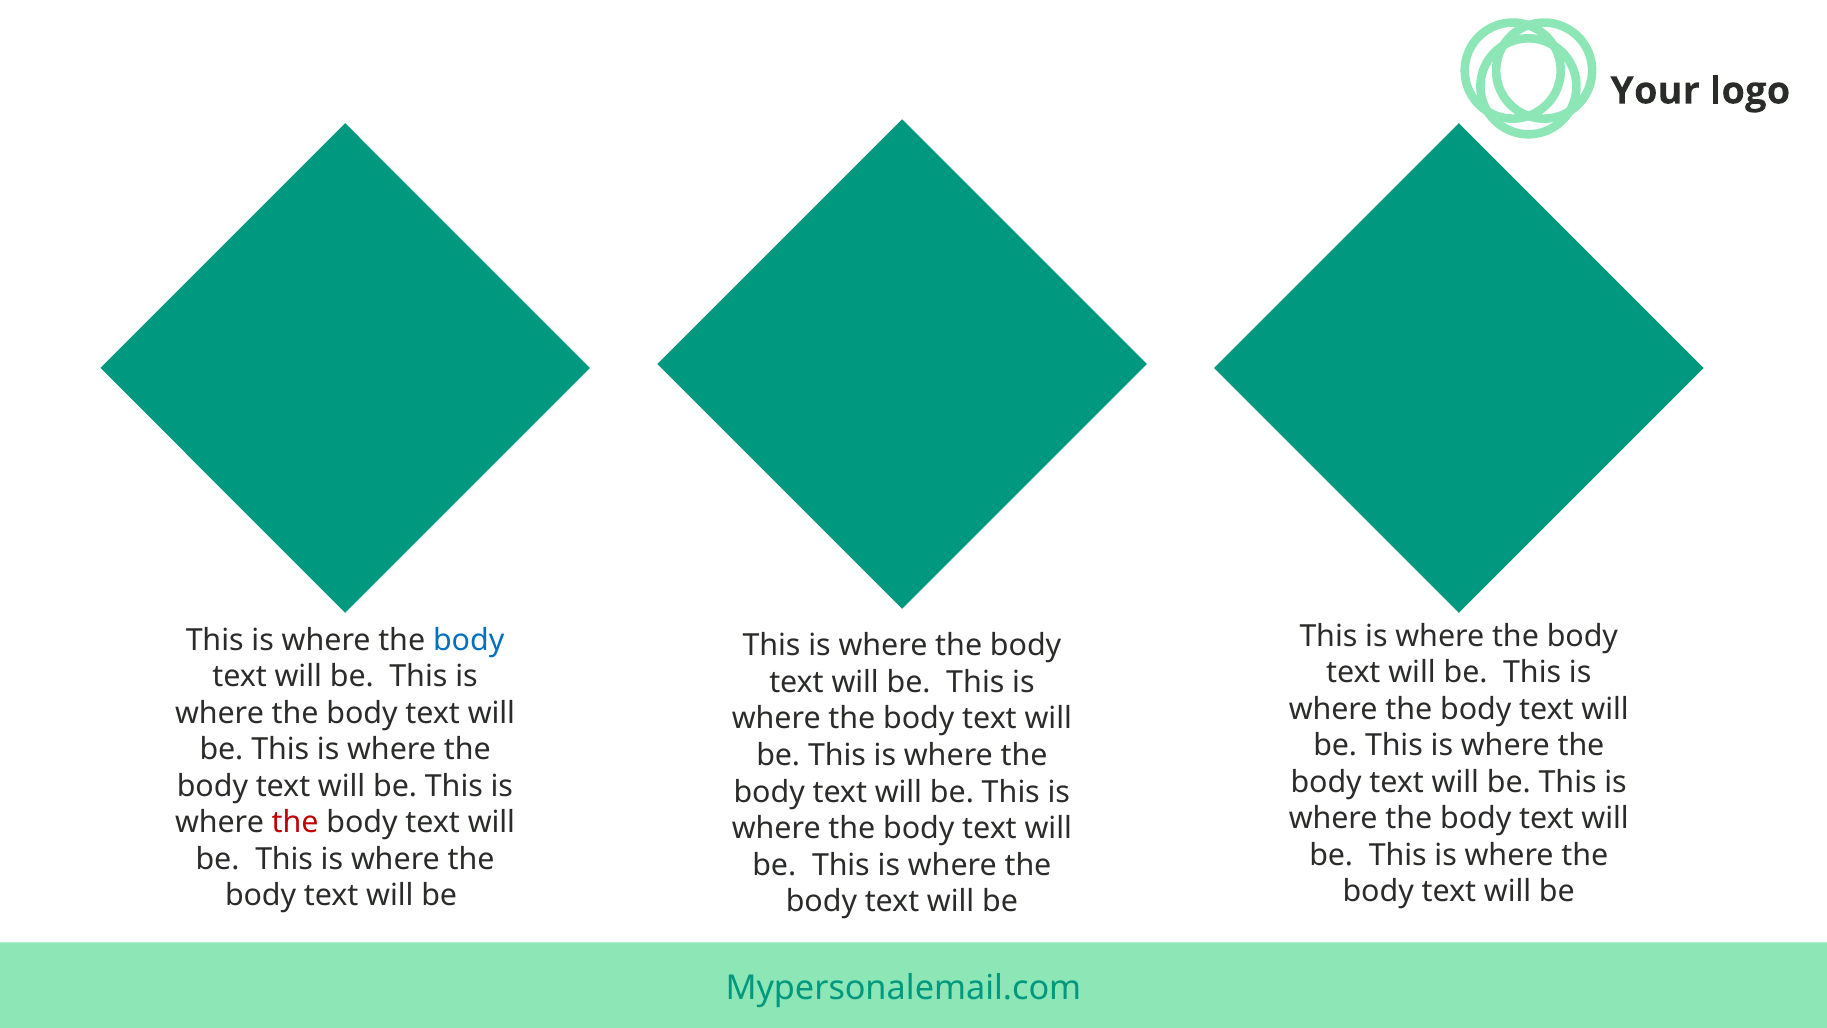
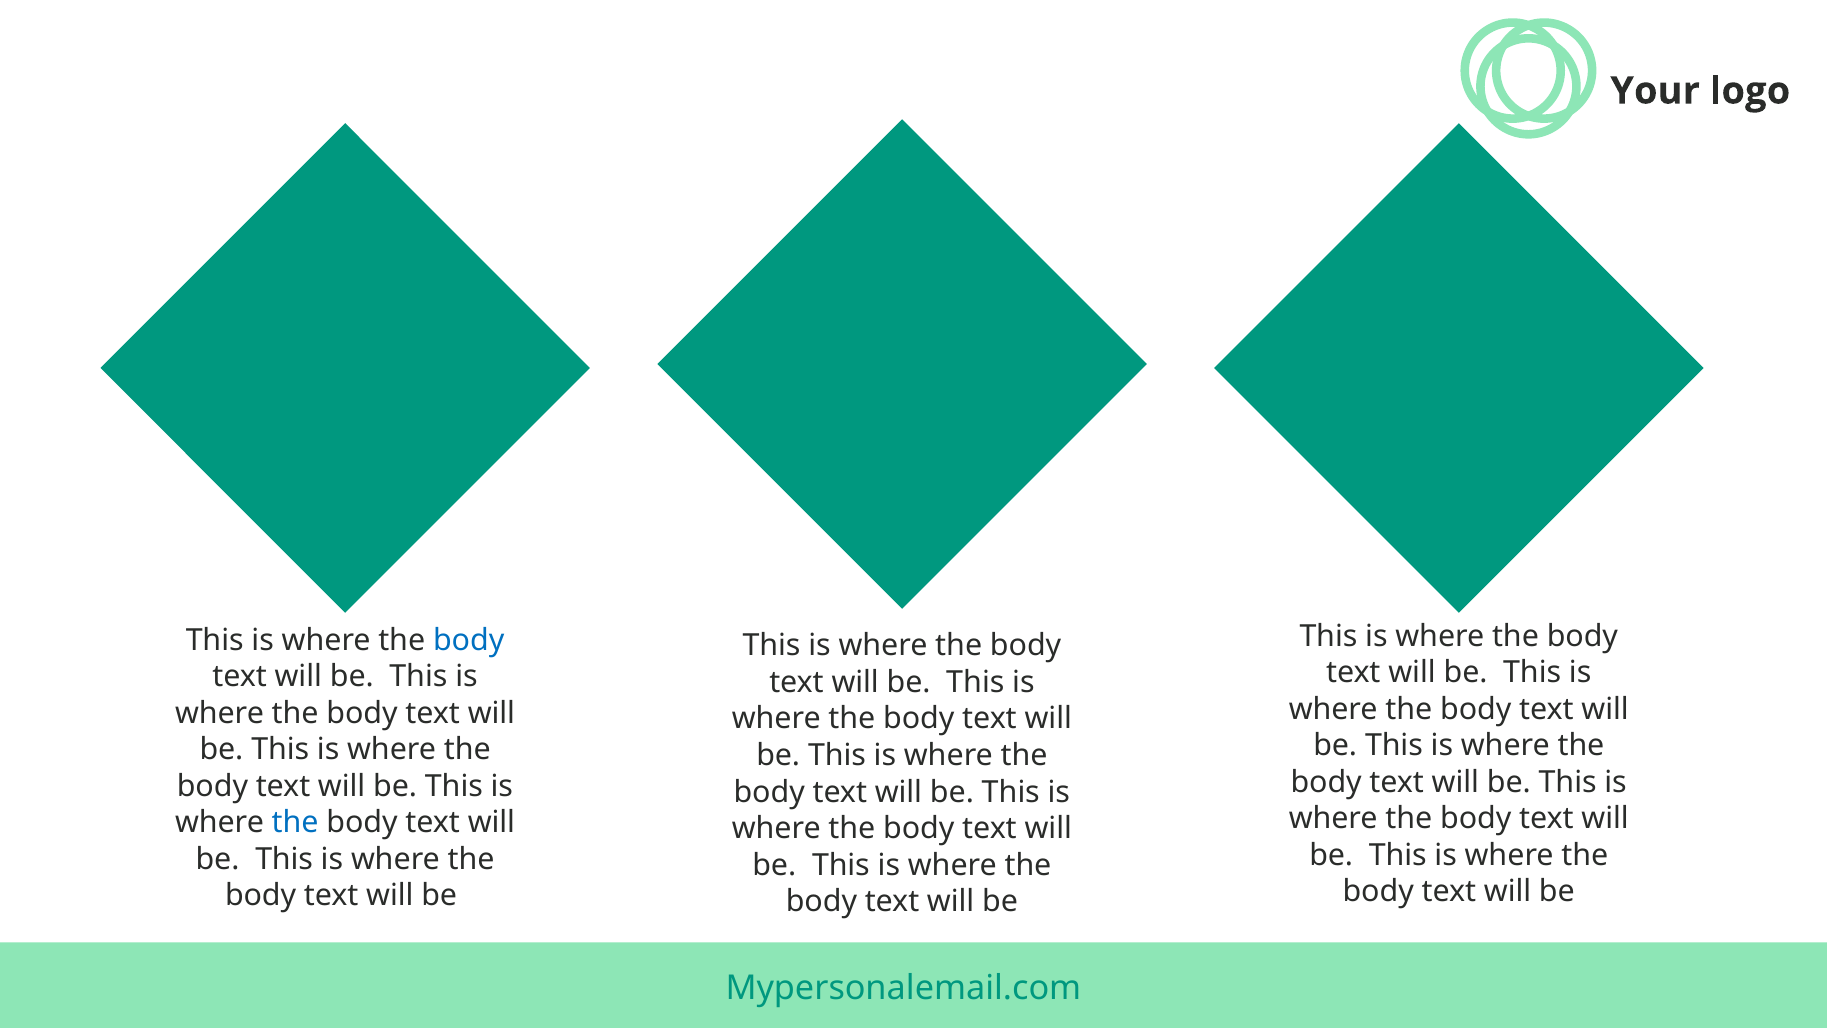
the at (295, 822) colour: red -> blue
